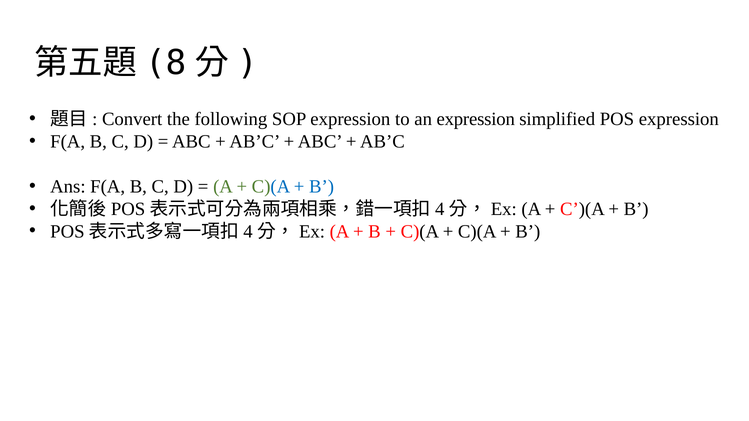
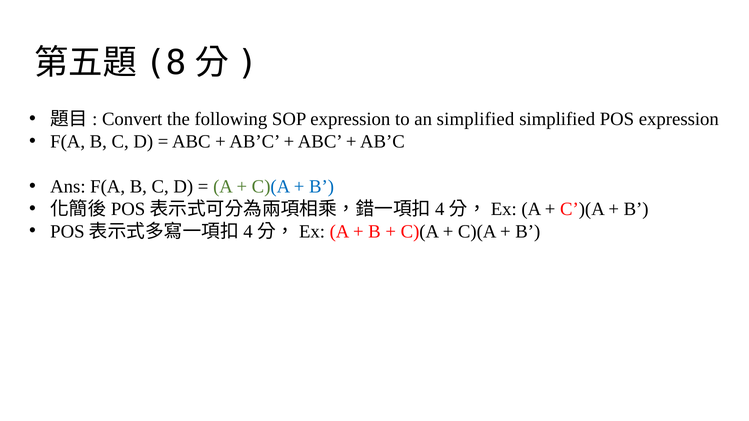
an expression: expression -> simplified
